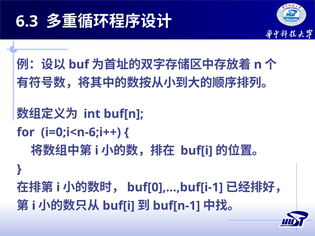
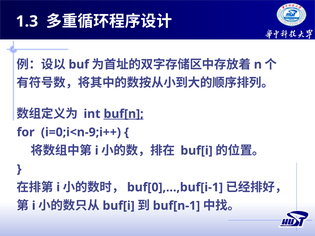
6.3: 6.3 -> 1.3
buf[n underline: none -> present
i=0;i<n-6;i++: i=0;i<n-6;i++ -> i=0;i<n-9;i++
